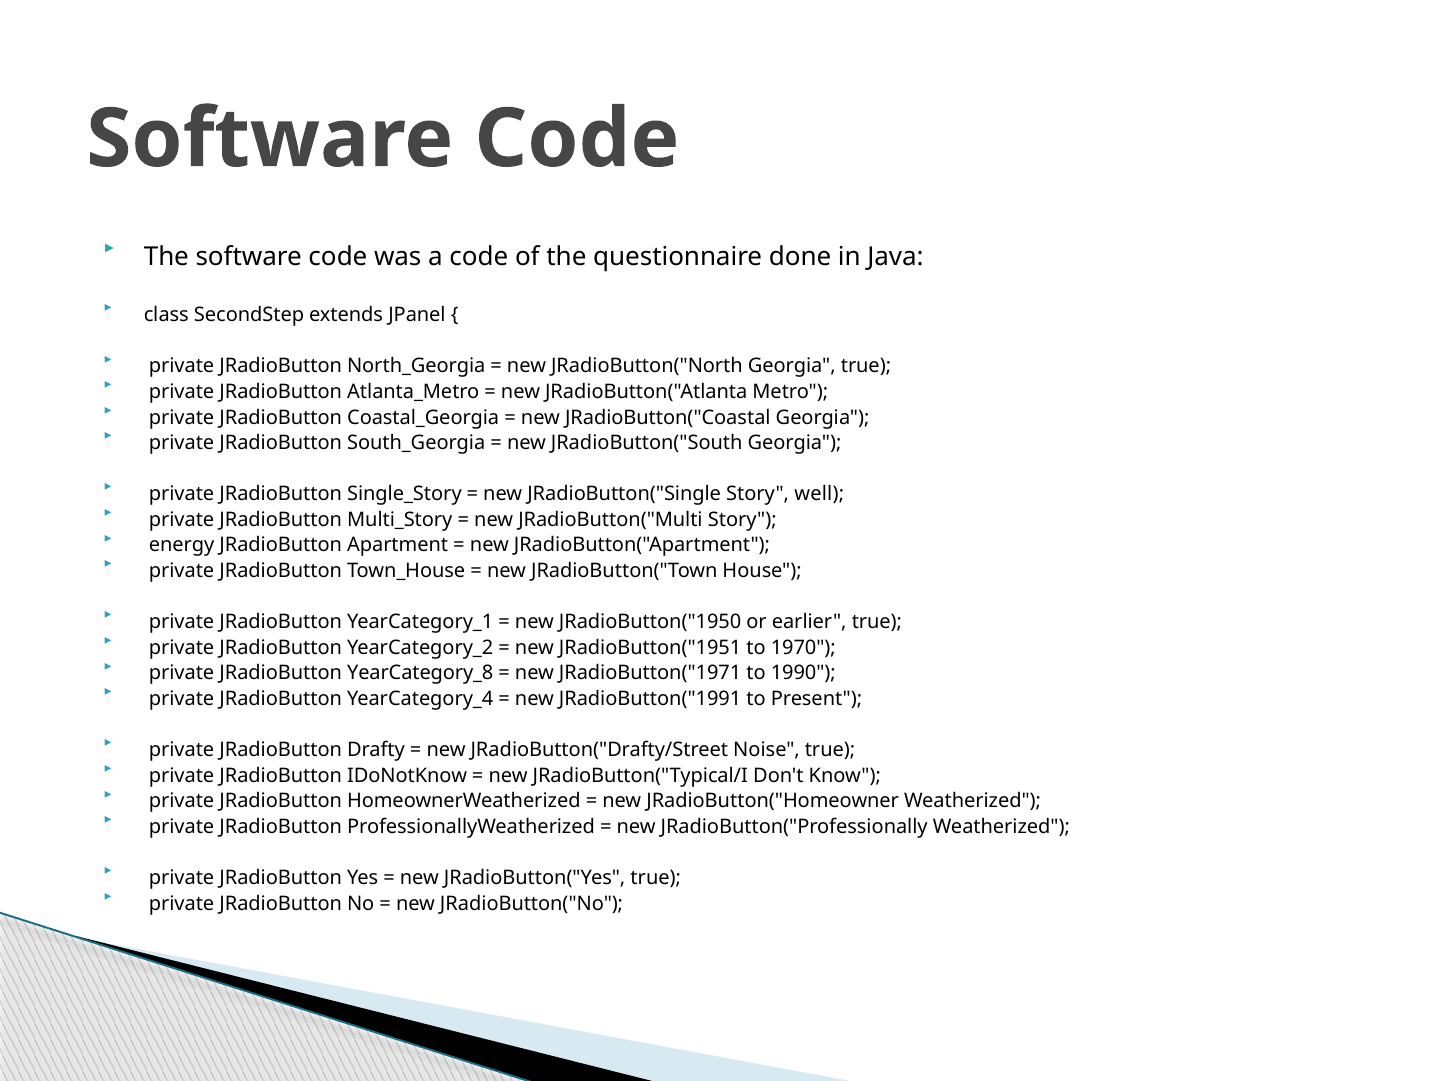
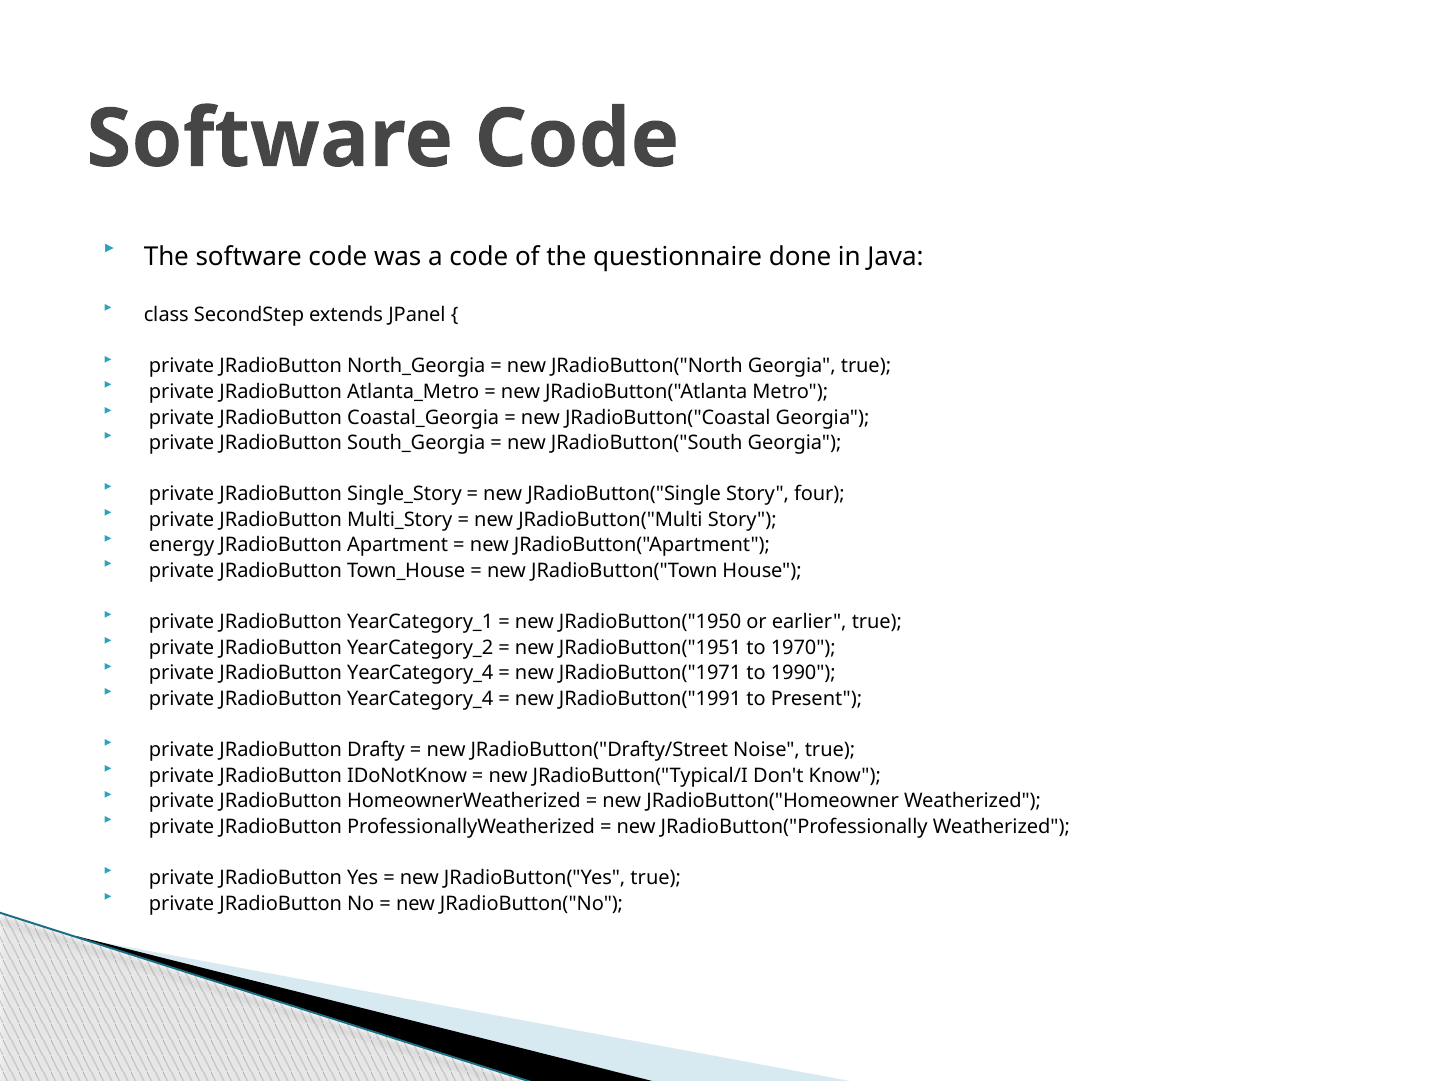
well: well -> four
YearCategory_8 at (420, 673): YearCategory_8 -> YearCategory_4
